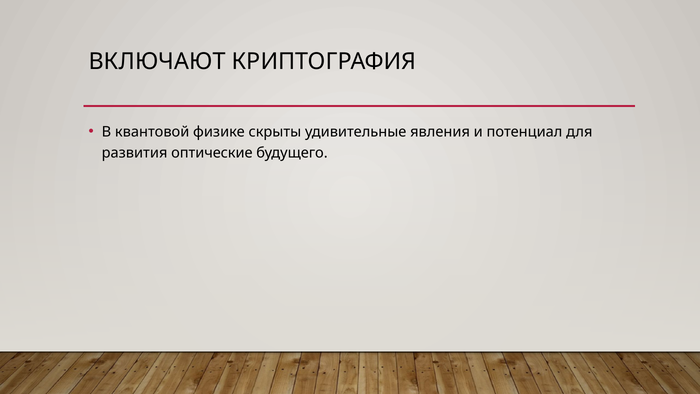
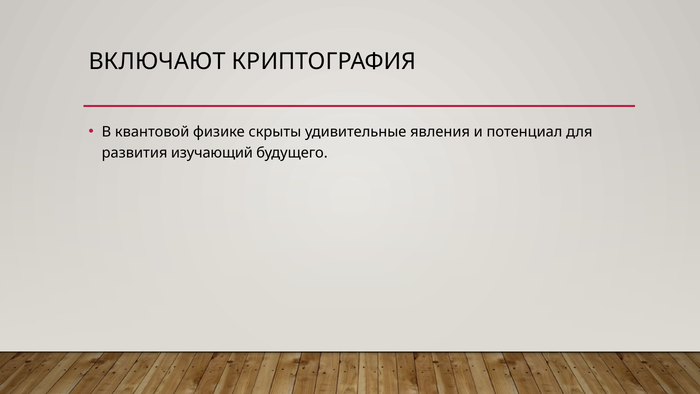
оптические: оптические -> изучающий
